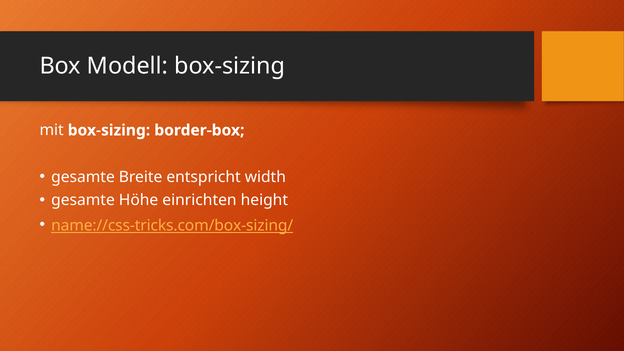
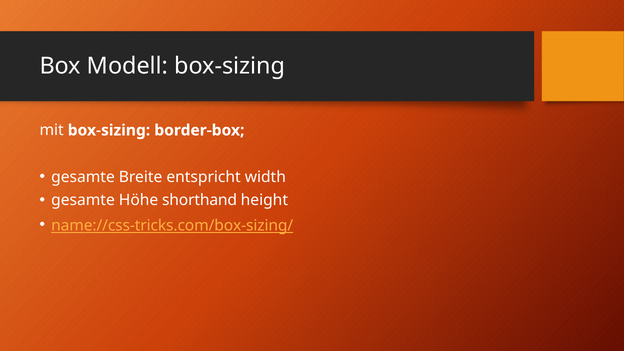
einrichten: einrichten -> shorthand
